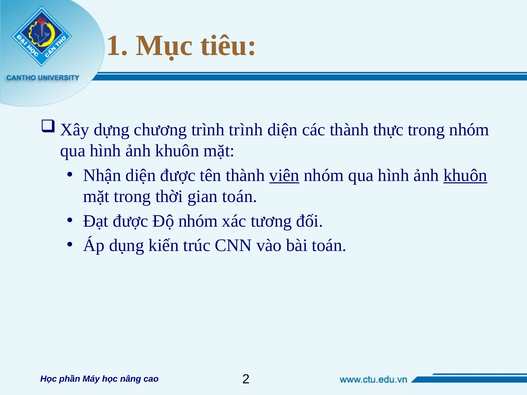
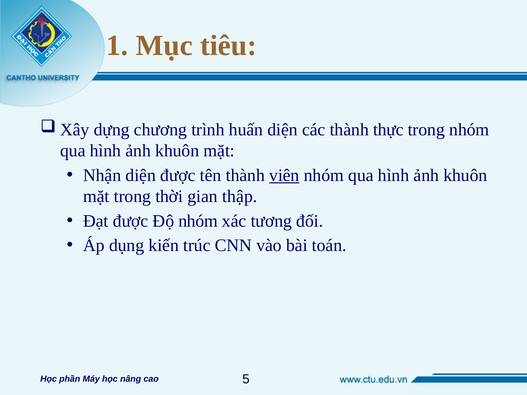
trình trình: trình -> huấn
khuôn at (465, 175) underline: present -> none
gian toán: toán -> thập
2: 2 -> 5
